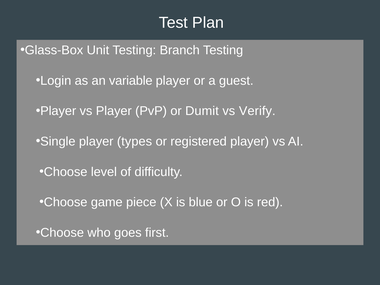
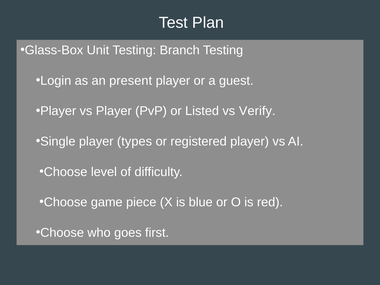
variable: variable -> present
Dumit: Dumit -> Listed
